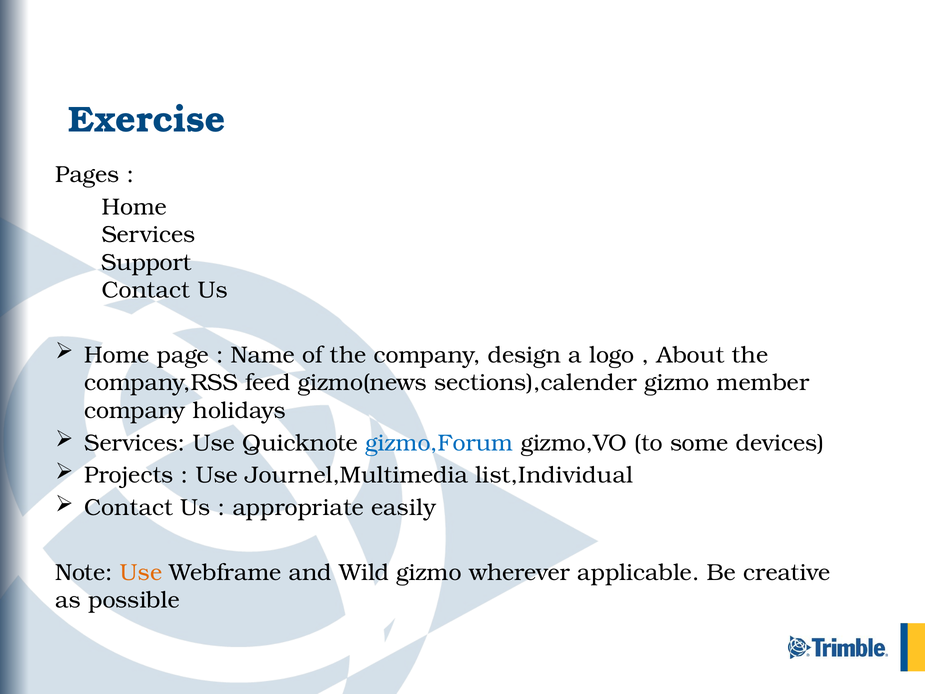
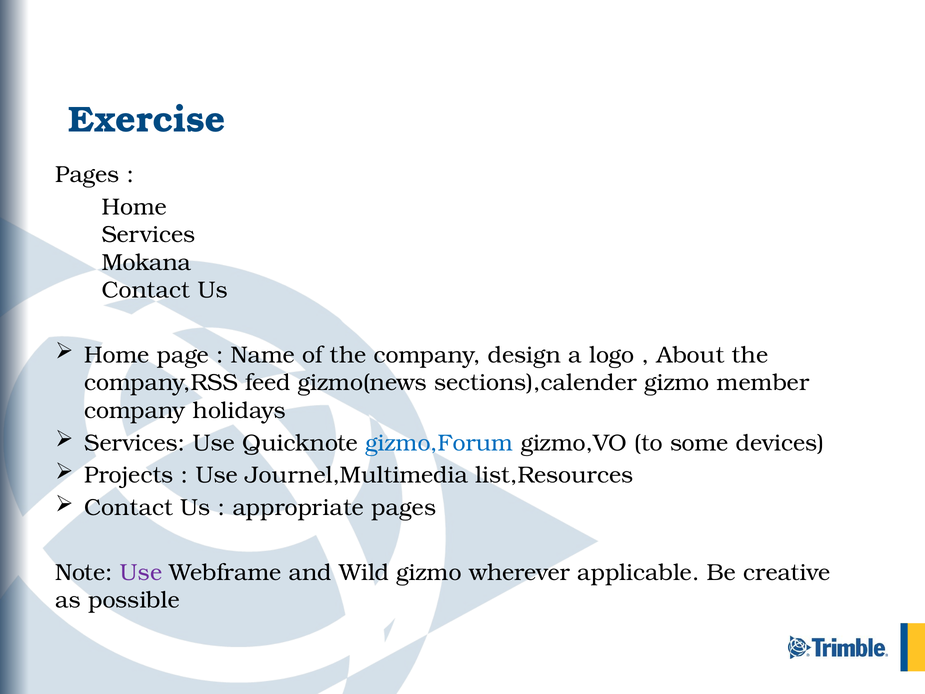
Support: Support -> Mokana
list,Individual: list,Individual -> list,Resources
appropriate easily: easily -> pages
Use at (141, 572) colour: orange -> purple
